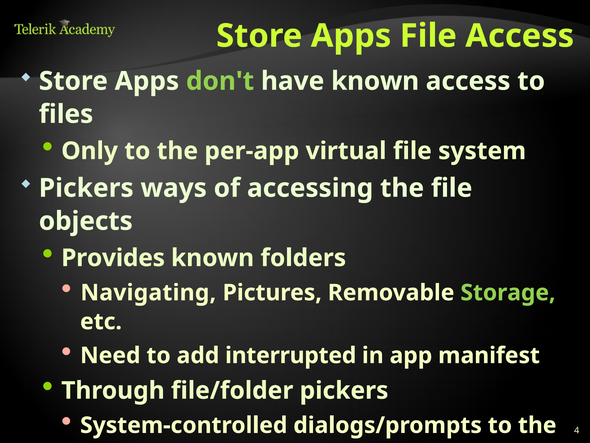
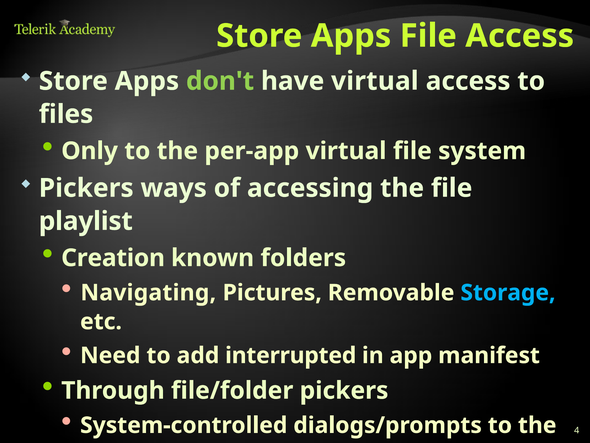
have known: known -> virtual
objects: objects -> playlist
Provides: Provides -> Creation
Storage colour: light green -> light blue
